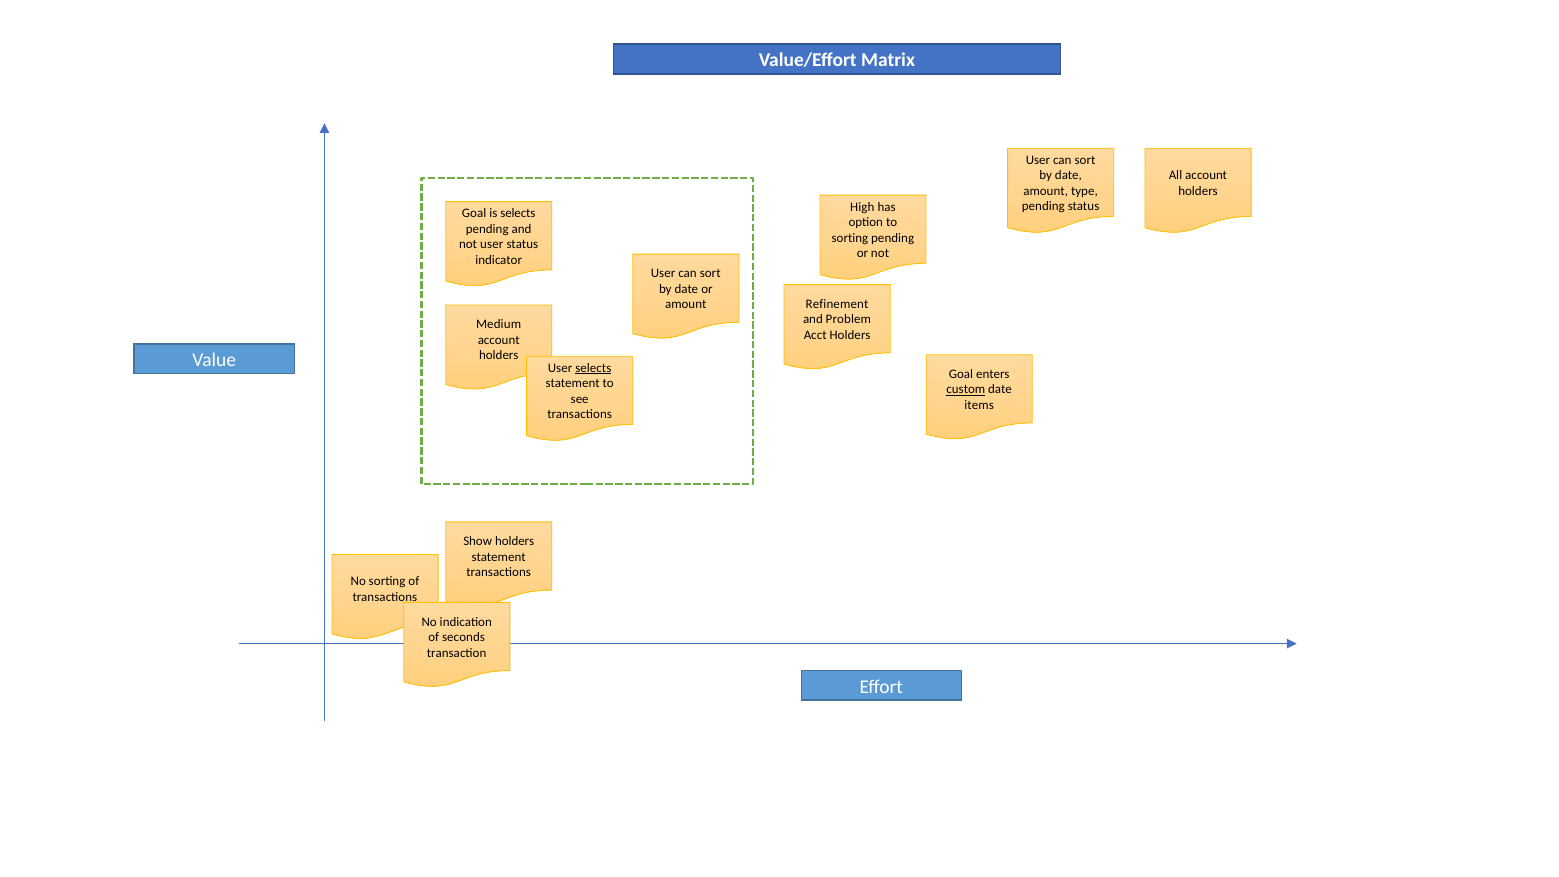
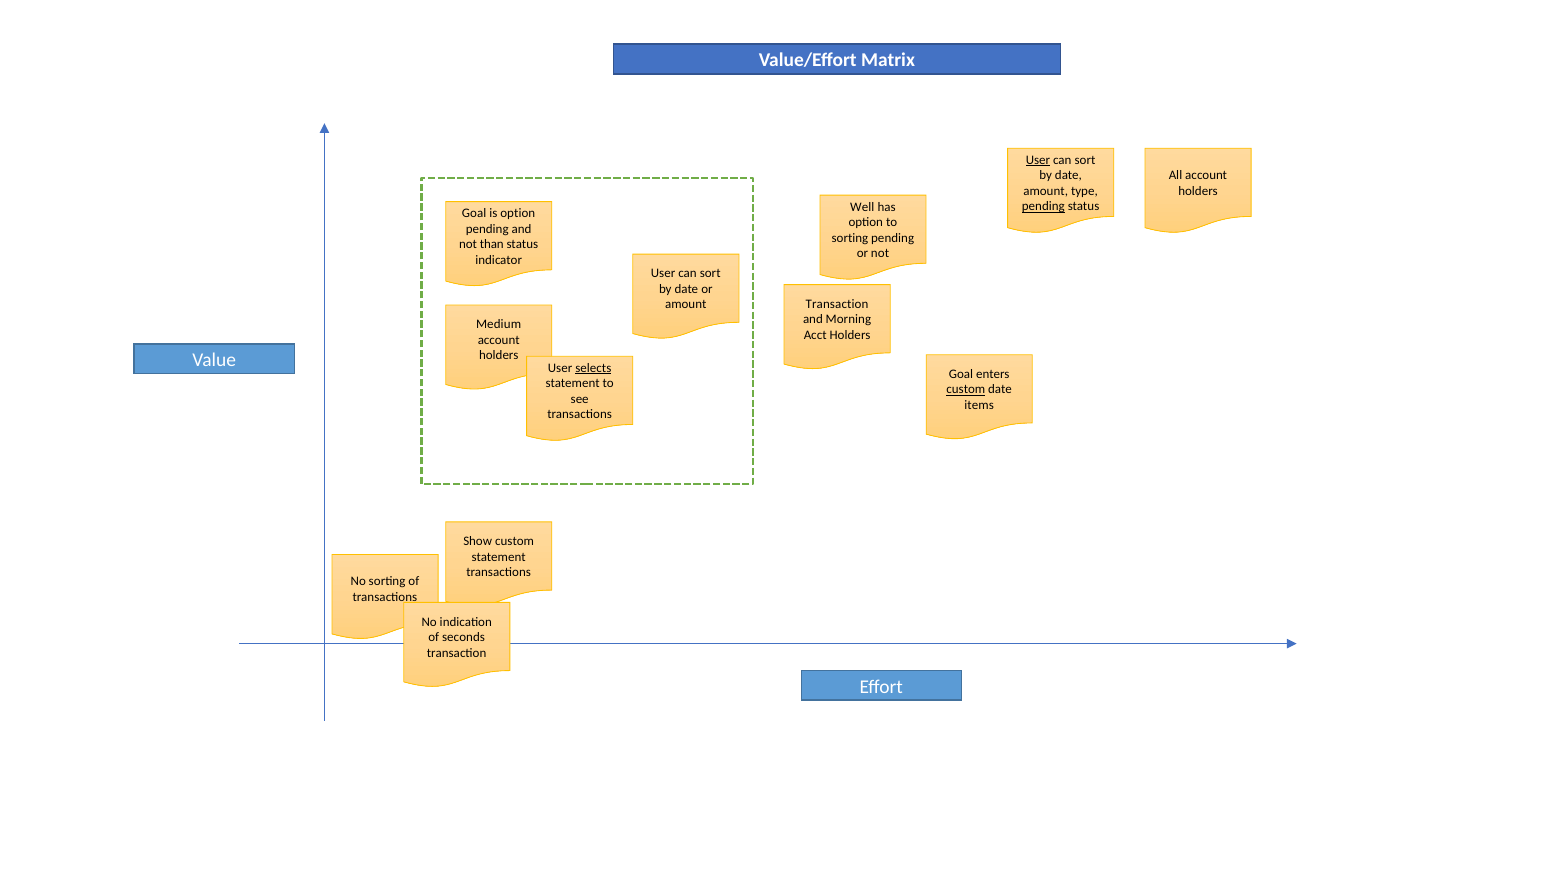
User at (1038, 160) underline: none -> present
pending at (1043, 207) underline: none -> present
High: High -> Well
is selects: selects -> option
not user: user -> than
Refinement at (837, 304): Refinement -> Transaction
Problem: Problem -> Morning
Show holders: holders -> custom
